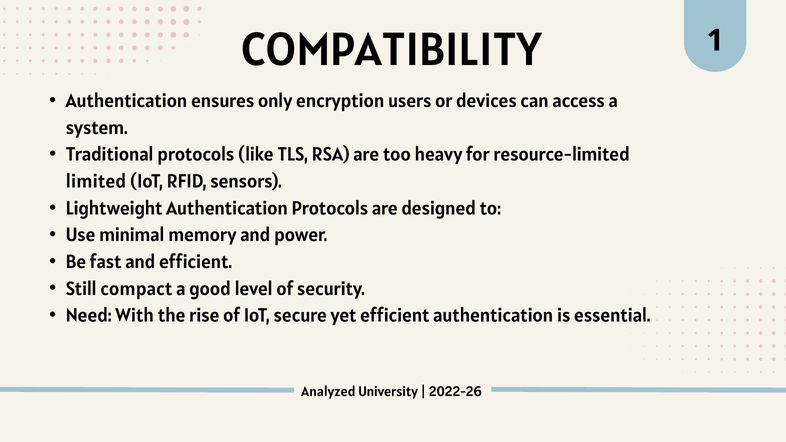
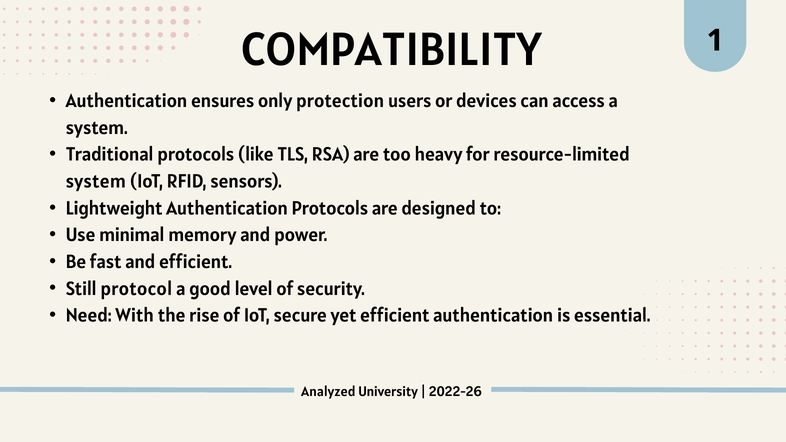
encryption: encryption -> protection
limited at (96, 182): limited -> system
compact: compact -> protocol
